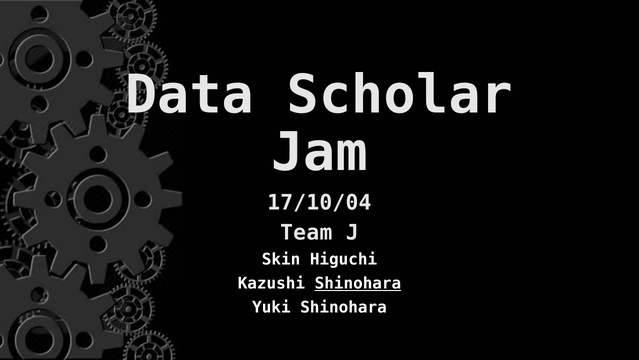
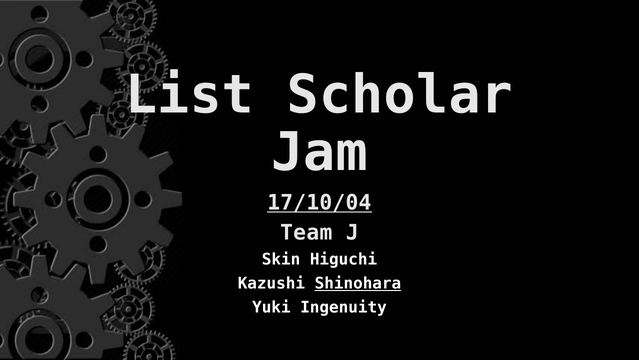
Data: Data -> List
17/10/04 underline: none -> present
Yuki Shinohara: Shinohara -> Ingenuity
